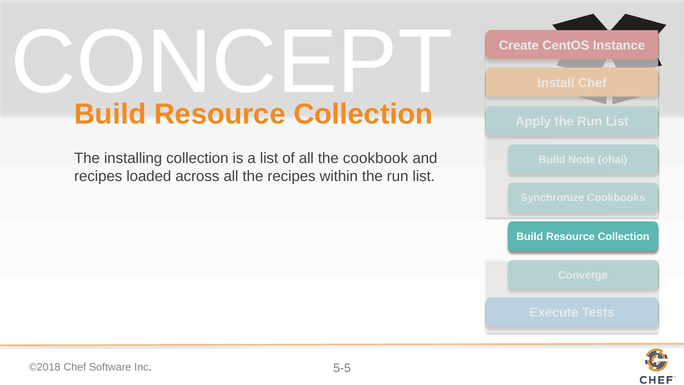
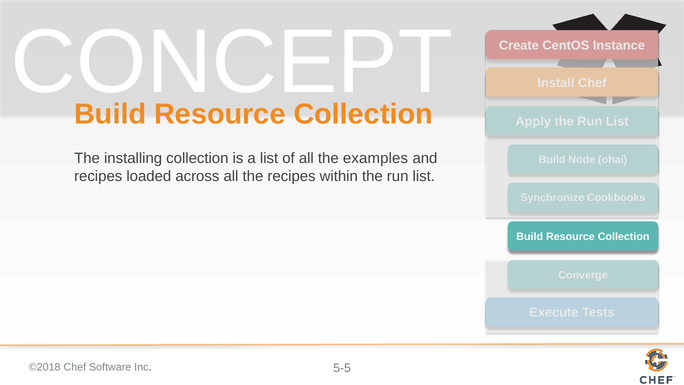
cookbook: cookbook -> examples
